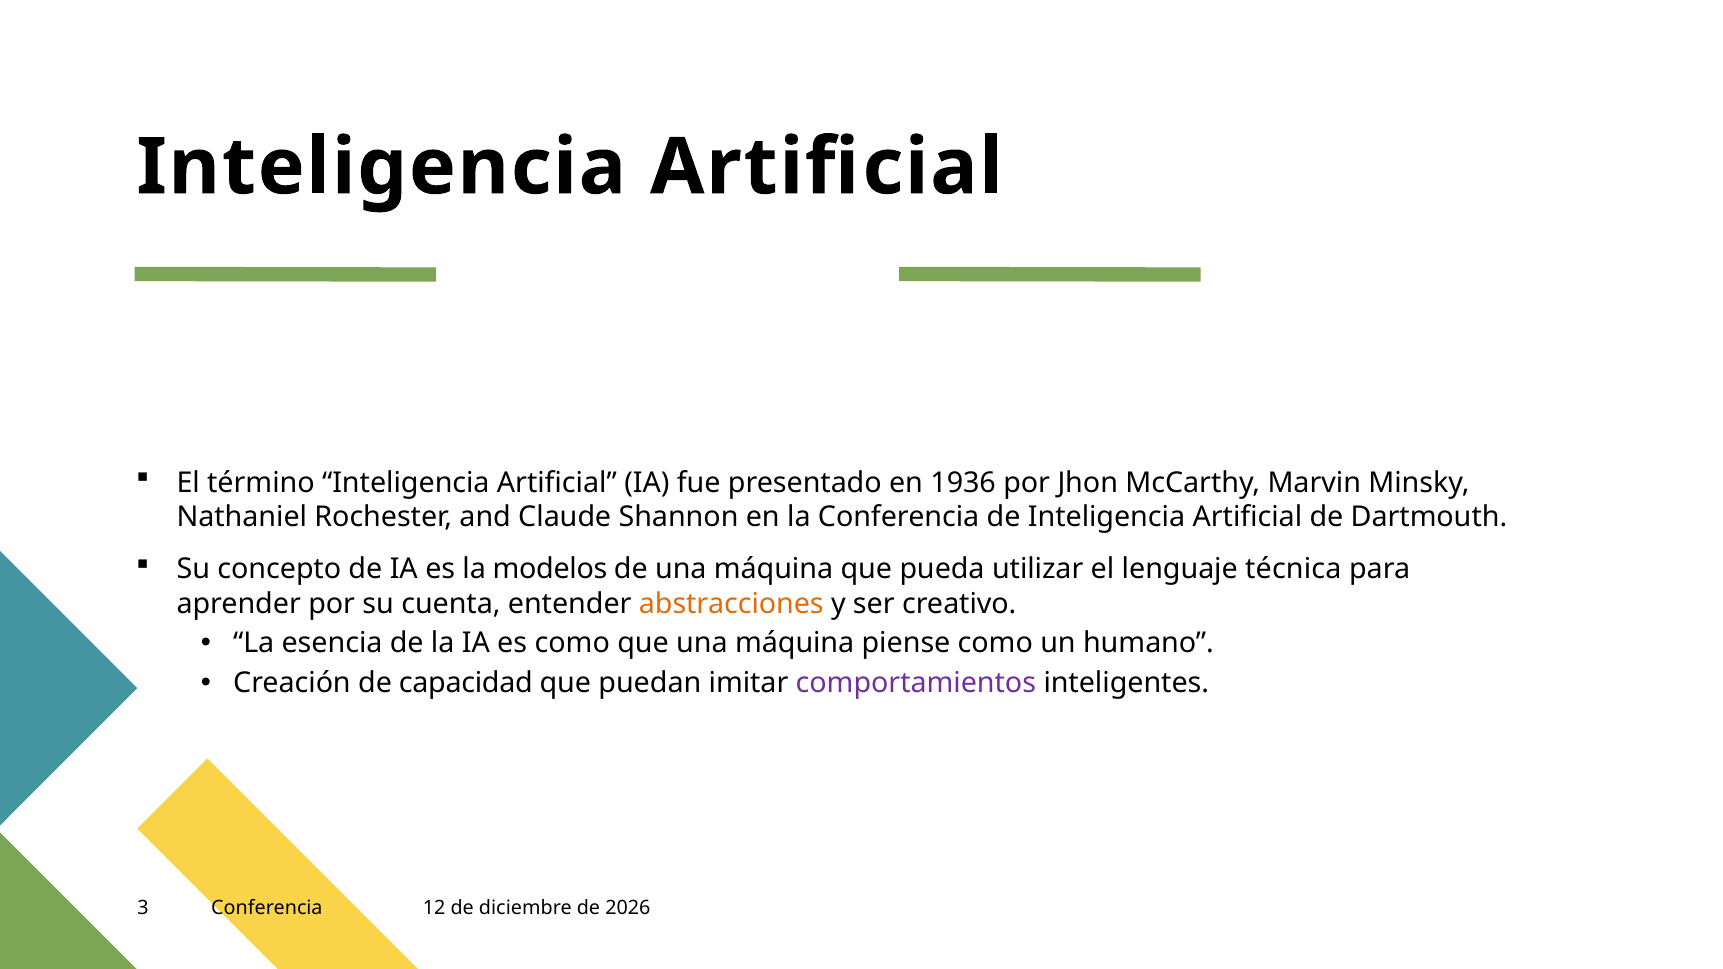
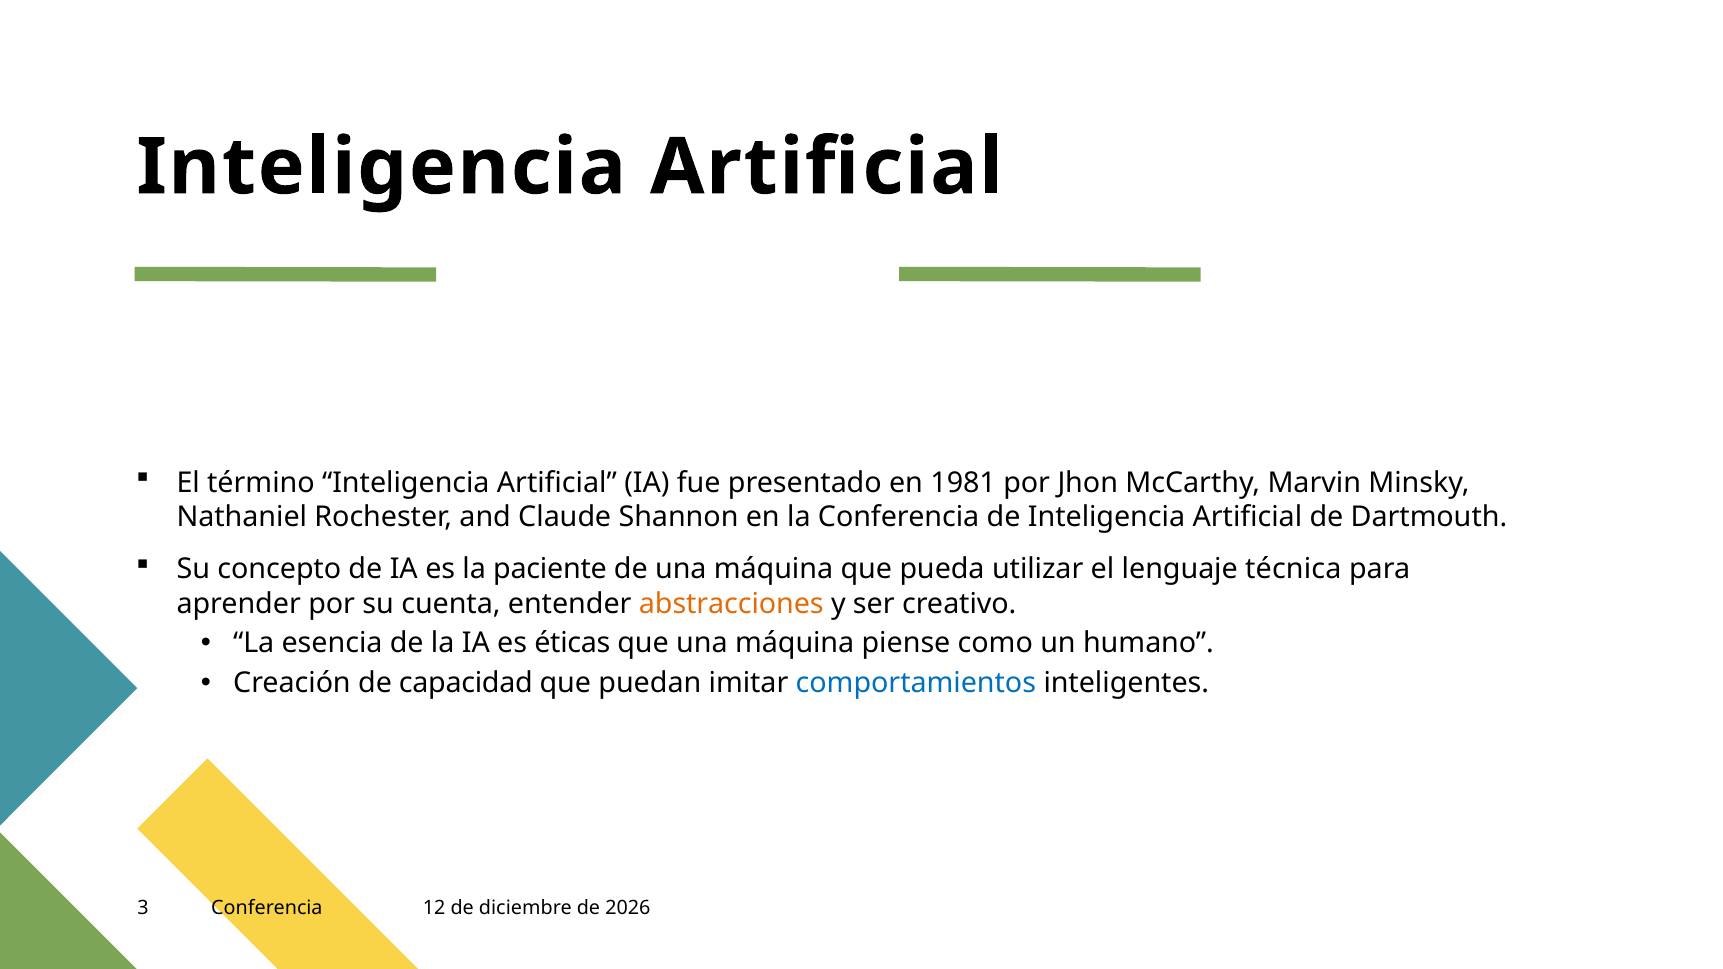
1936: 1936 -> 1981
modelos: modelos -> paciente
es como: como -> éticas
comportamientos colour: purple -> blue
